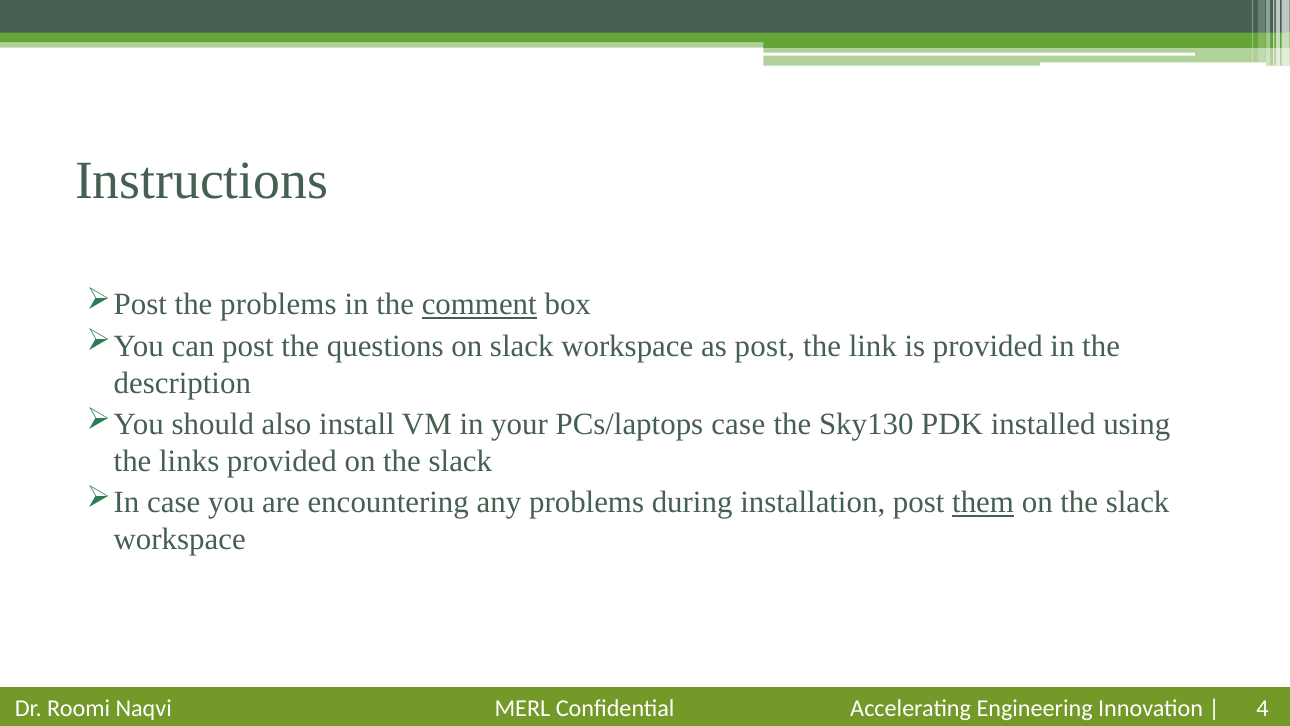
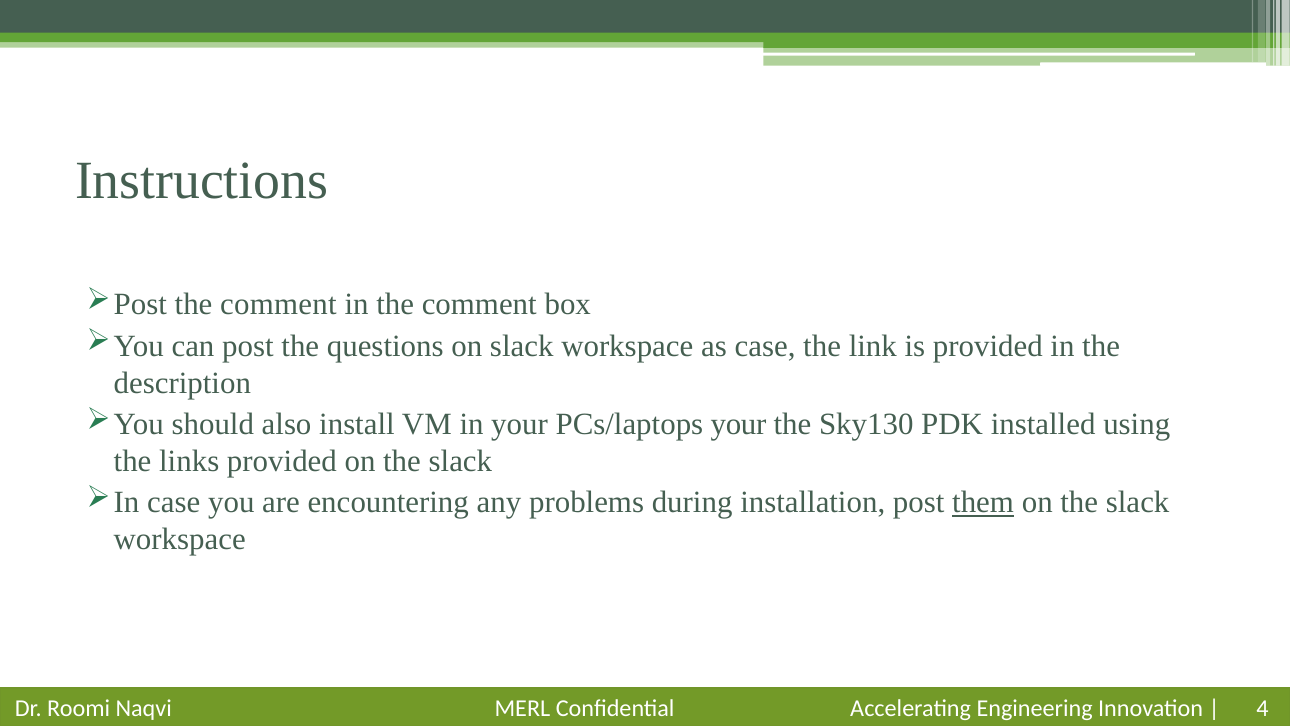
problems at (278, 305): problems -> comment
comment at (479, 305) underline: present -> none
as post: post -> case
PCs/laptops case: case -> your
